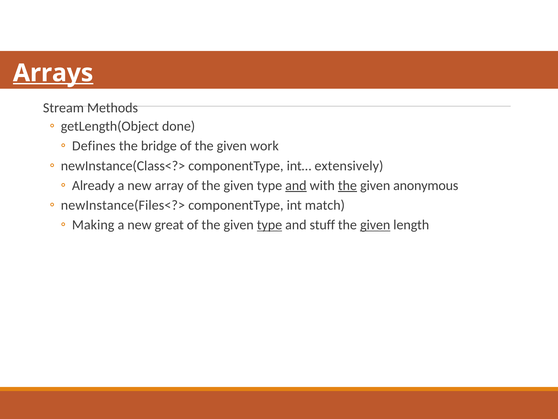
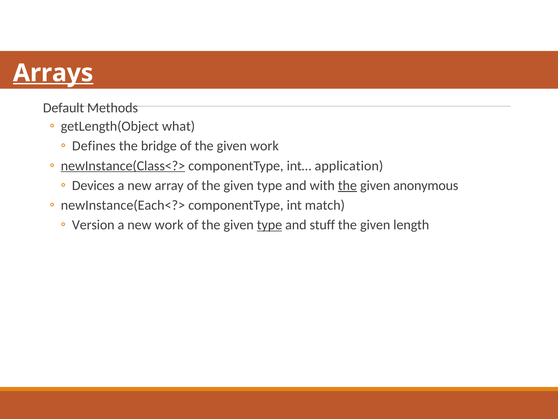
Stream: Stream -> Default
done: done -> what
newInstance(Class<?> underline: none -> present
extensively: extensively -> application
Already: Already -> Devices
and at (296, 185) underline: present -> none
newInstance(Files<?>: newInstance(Files<?> -> newInstance(Each<?>
Making: Making -> Version
new great: great -> work
given at (375, 225) underline: present -> none
